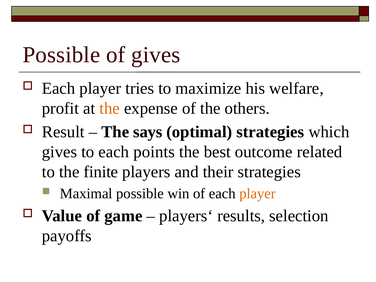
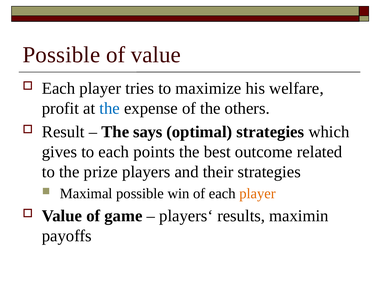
of gives: gives -> value
the at (110, 108) colour: orange -> blue
finite: finite -> prize
selection: selection -> maximin
